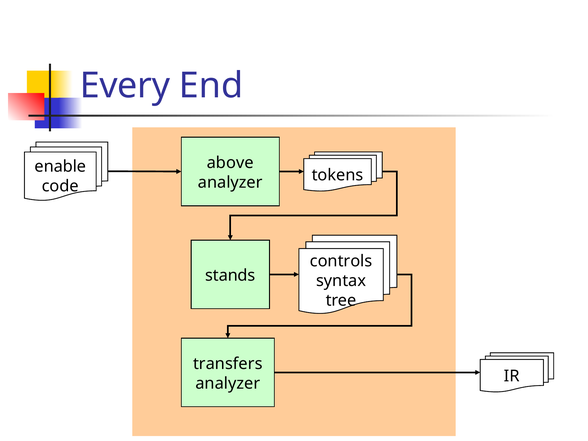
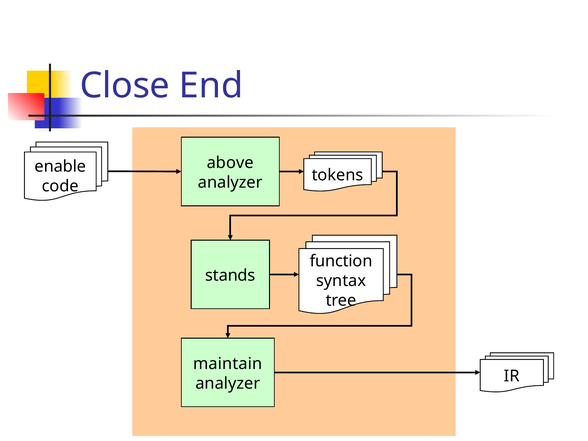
Every: Every -> Close
controls: controls -> function
transfers: transfers -> maintain
